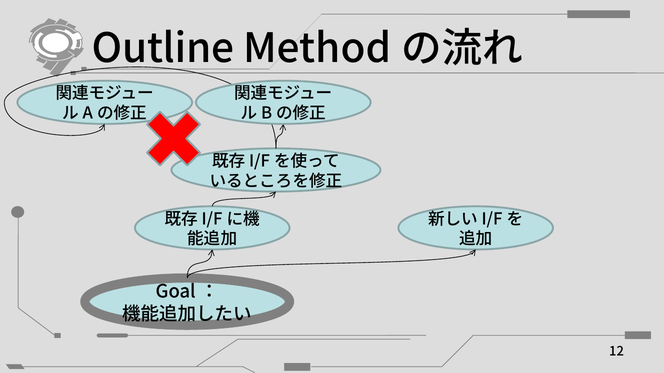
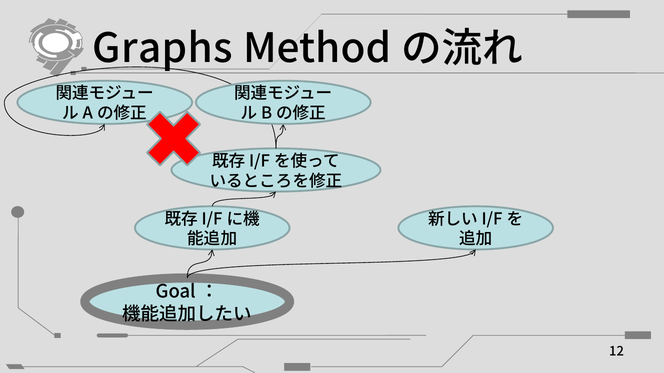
Outline: Outline -> Graphs
